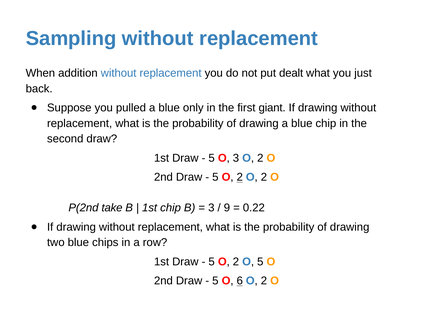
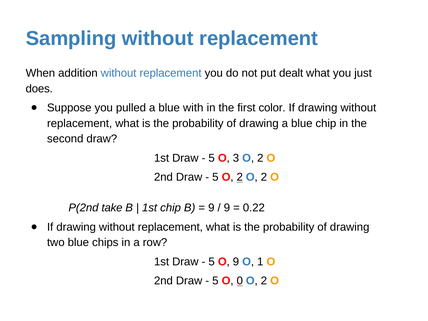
back: back -> does
only: only -> with
giant: giant -> color
3 at (211, 208): 3 -> 9
2 at (236, 262): 2 -> 9
O 5: 5 -> 1
6: 6 -> 0
